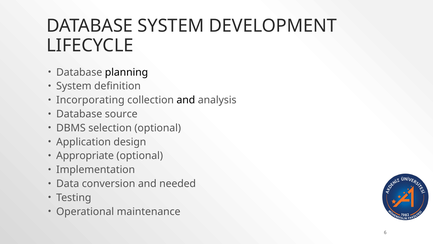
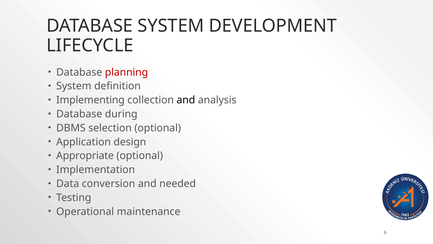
planning colour: black -> red
Incorporating: Incorporating -> Implementing
source: source -> during
